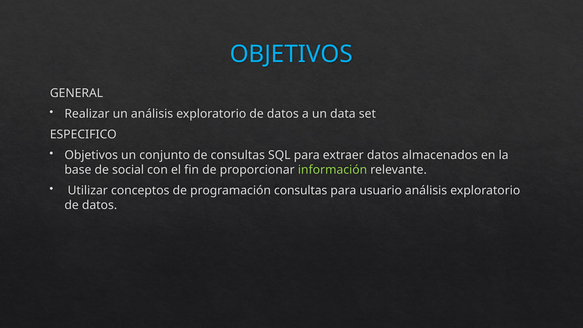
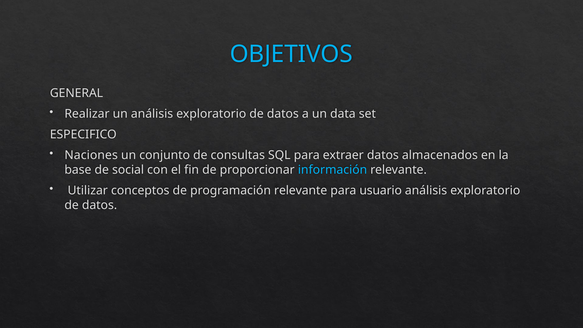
Objetivos at (91, 155): Objetivos -> Naciones
información colour: light green -> light blue
programación consultas: consultas -> relevante
